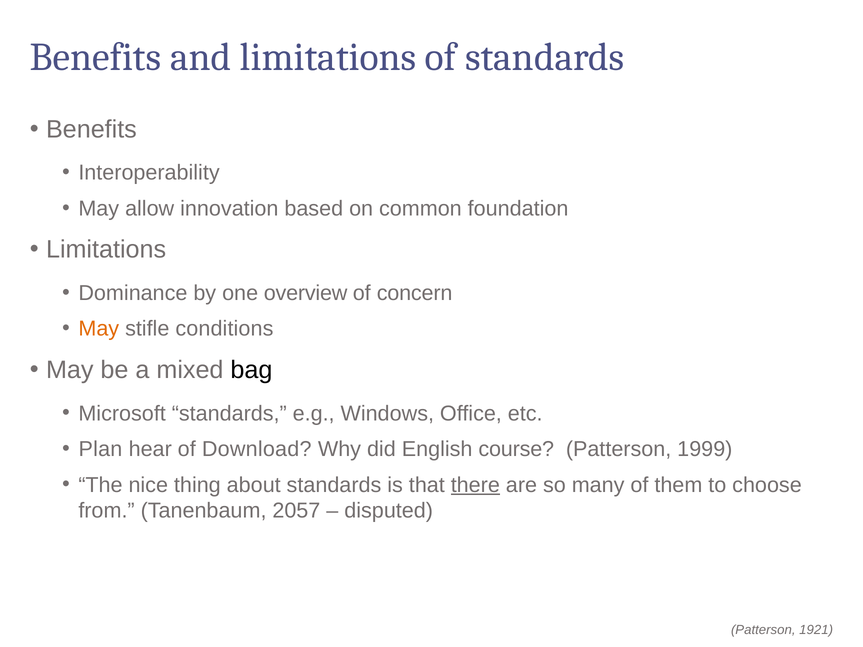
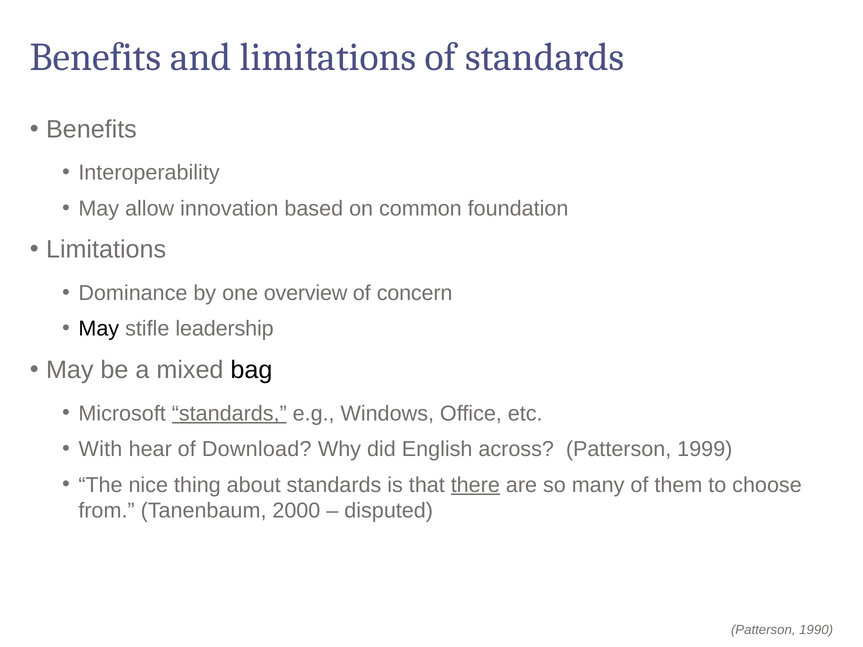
May at (99, 329) colour: orange -> black
conditions: conditions -> leadership
standards at (229, 414) underline: none -> present
Plan: Plan -> With
course: course -> across
2057: 2057 -> 2000
1921: 1921 -> 1990
